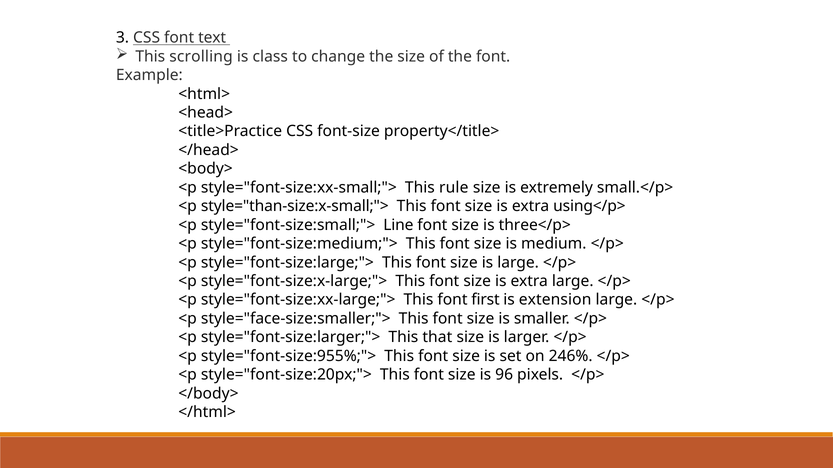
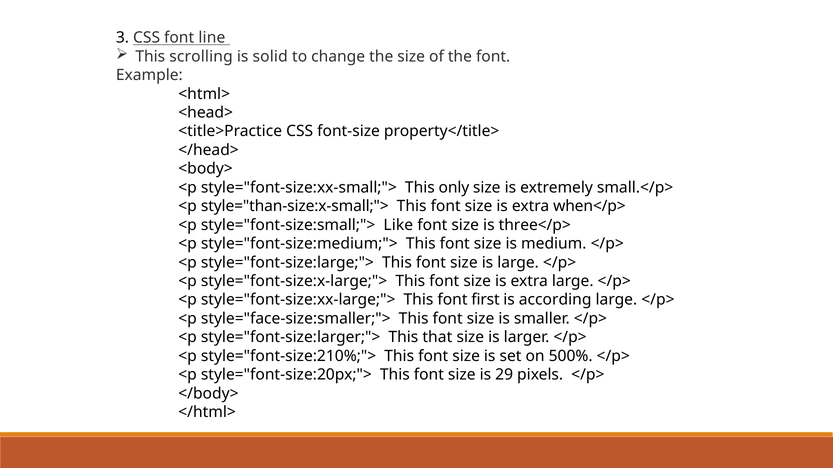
text: text -> line
class: class -> solid
rule: rule -> only
using</p>: using</p> -> when</p>
Line: Line -> Like
extension: extension -> according
style="font-size:955%;">: style="font-size:955%;"> -> style="font-size:210%;">
246%: 246% -> 500%
96: 96 -> 29
